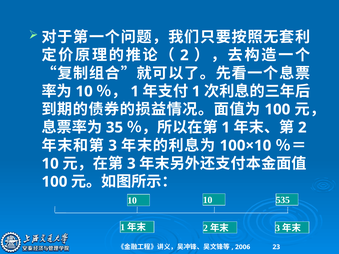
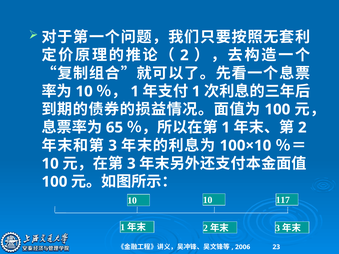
35: 35 -> 65
535: 535 -> 117
